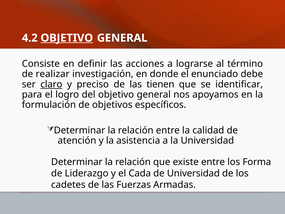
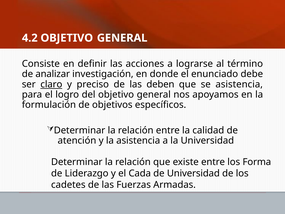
OBJETIVO at (67, 38) underline: present -> none
realizar: realizar -> analizar
tienen: tienen -> deben
se identificar: identificar -> asistencia
